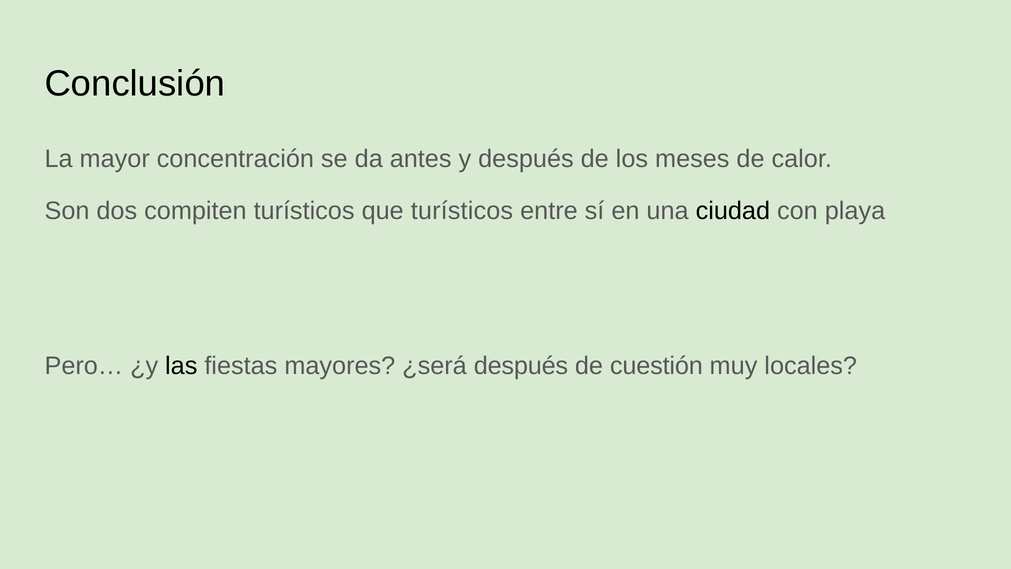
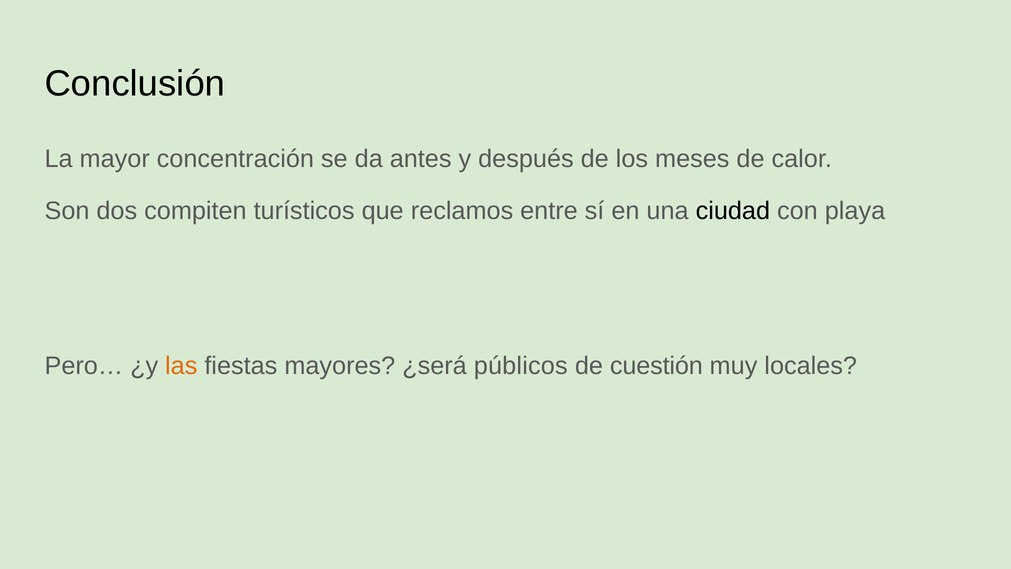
que turísticos: turísticos -> reclamos
las colour: black -> orange
¿será después: después -> públicos
